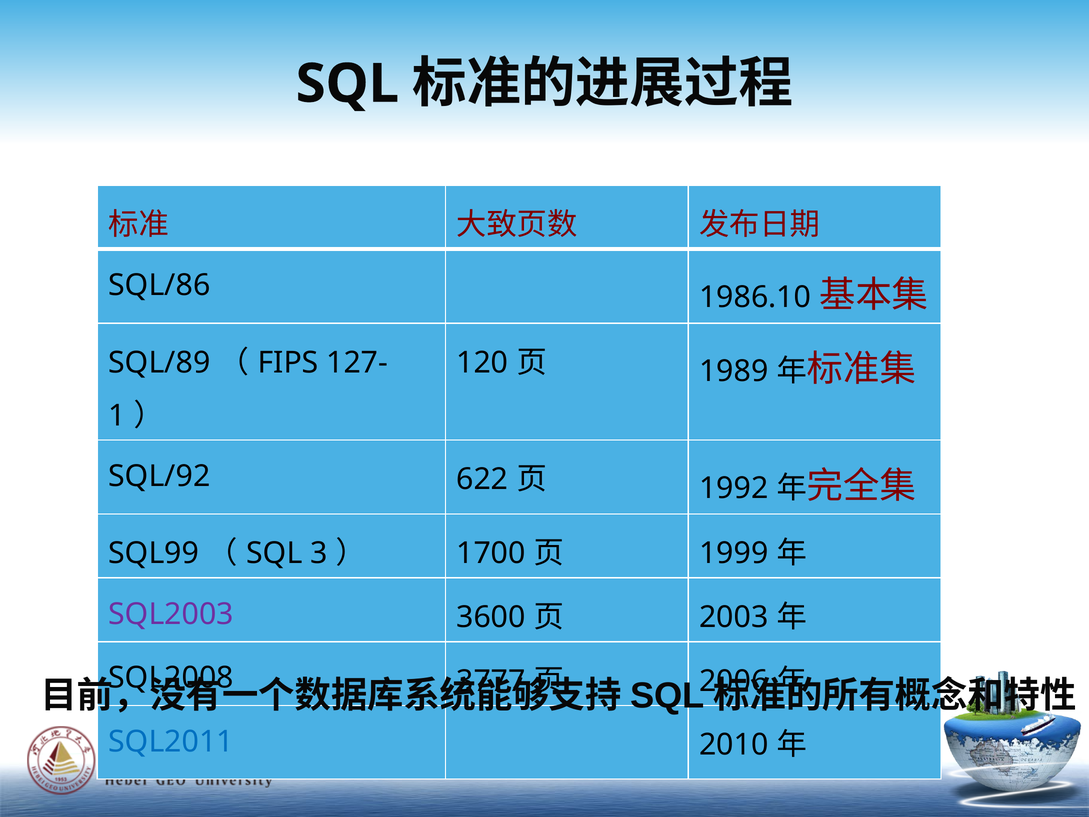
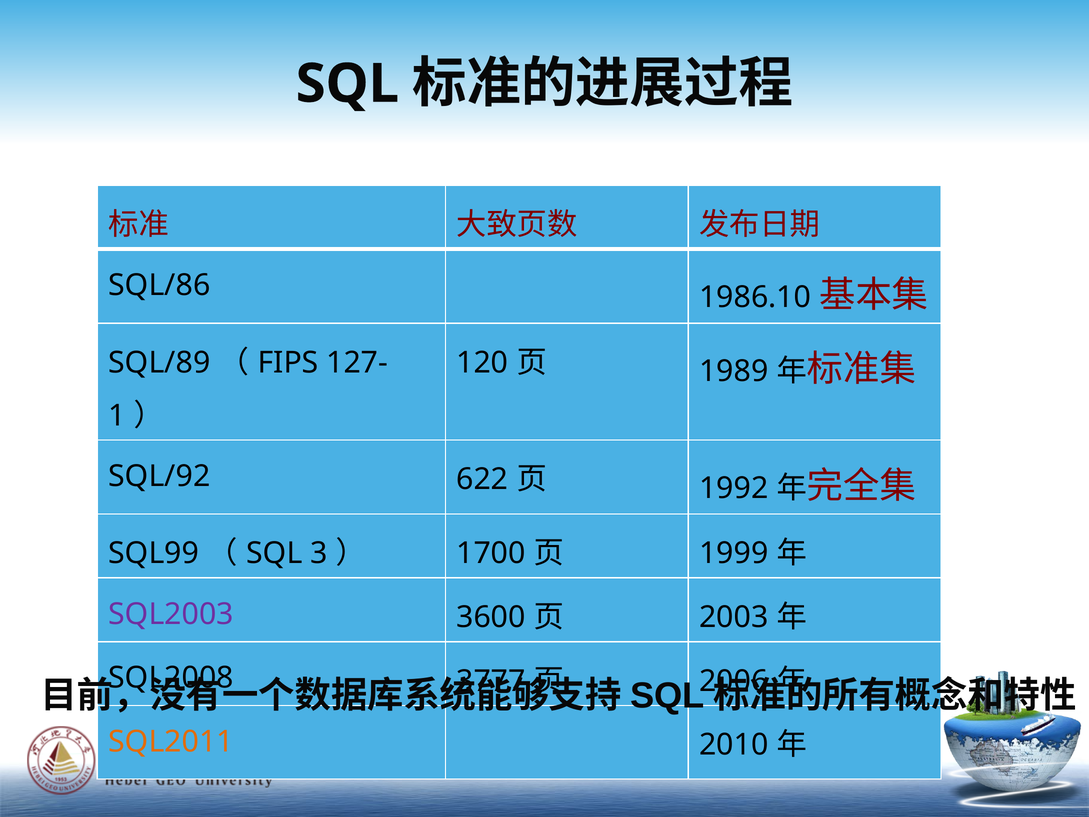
SQL2011 colour: blue -> orange
